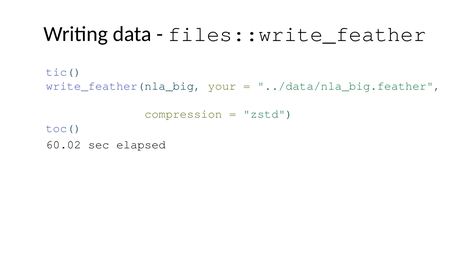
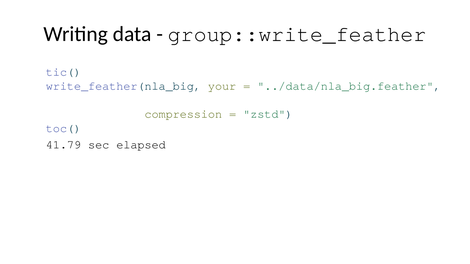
files::write_feather: files::write_feather -> group::write_feather
60.02: 60.02 -> 41.79
